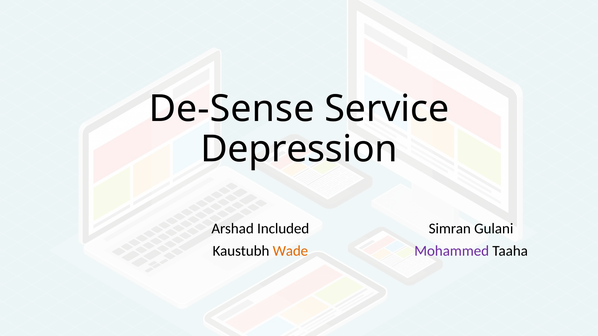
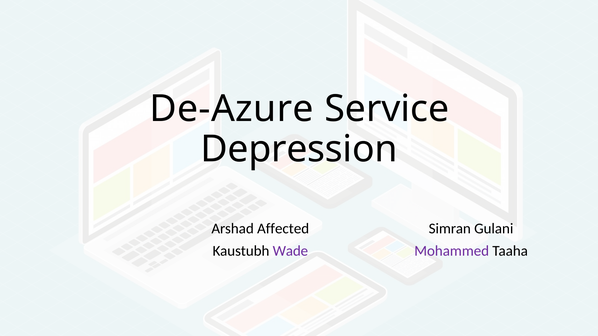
De-Sense: De-Sense -> De-Azure
Included: Included -> Affected
Wade colour: orange -> purple
